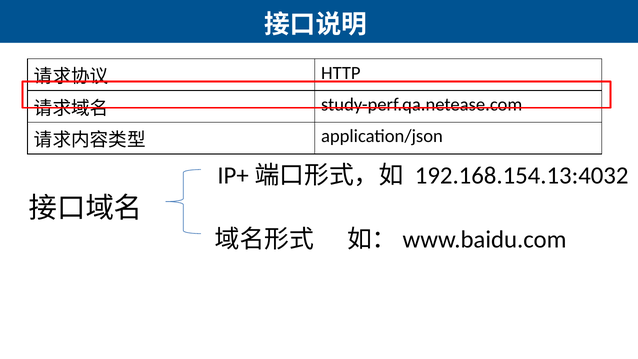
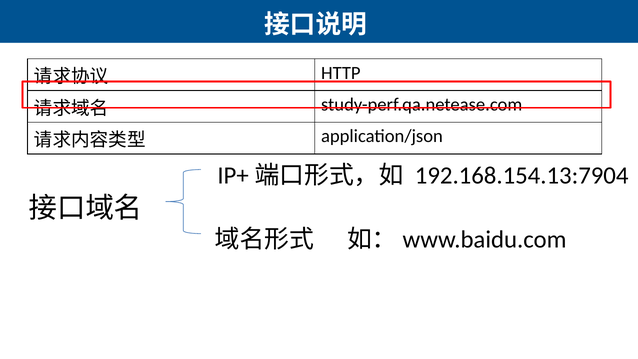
192.168.154.13:4032: 192.168.154.13:4032 -> 192.168.154.13:7904
